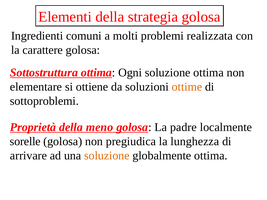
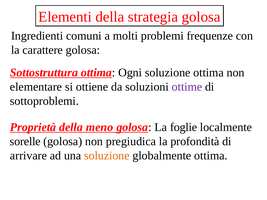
realizzata: realizzata -> frequenze
ottime colour: orange -> purple
padre: padre -> foglie
lunghezza: lunghezza -> profondità
